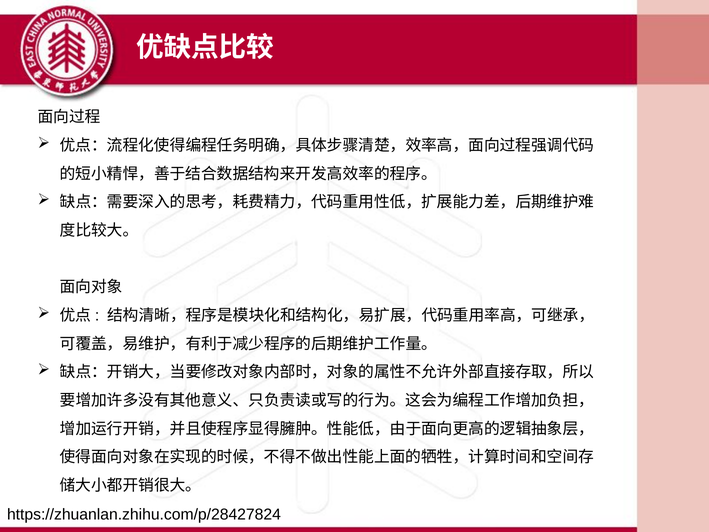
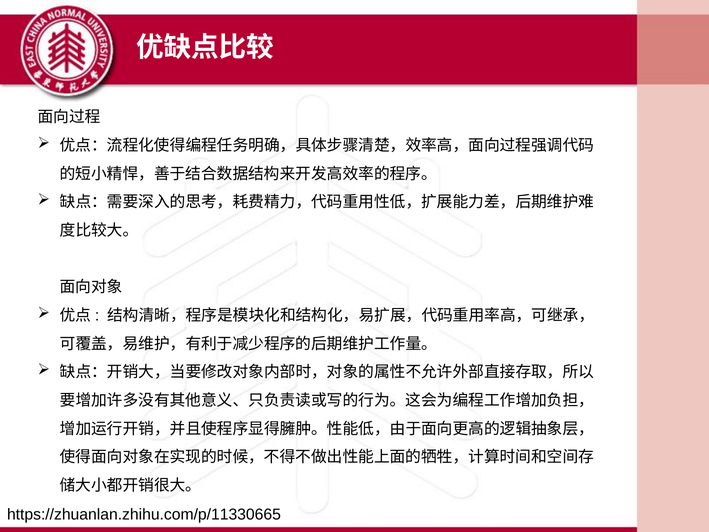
https://zhuanlan.zhihu.com/p/28427824: https://zhuanlan.zhihu.com/p/28427824 -> https://zhuanlan.zhihu.com/p/11330665
